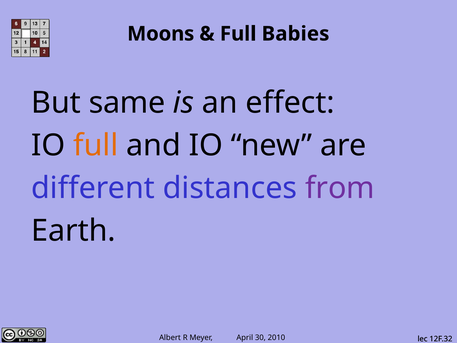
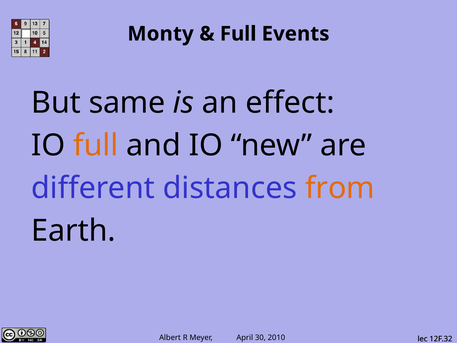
Moons: Moons -> Monty
Babies: Babies -> Events
from colour: purple -> orange
